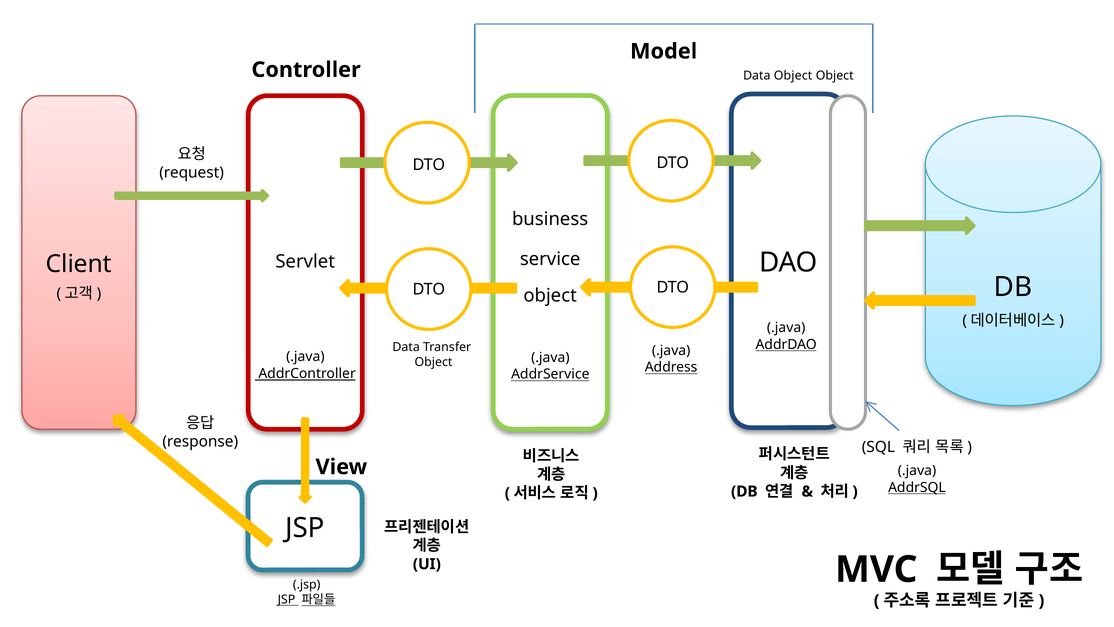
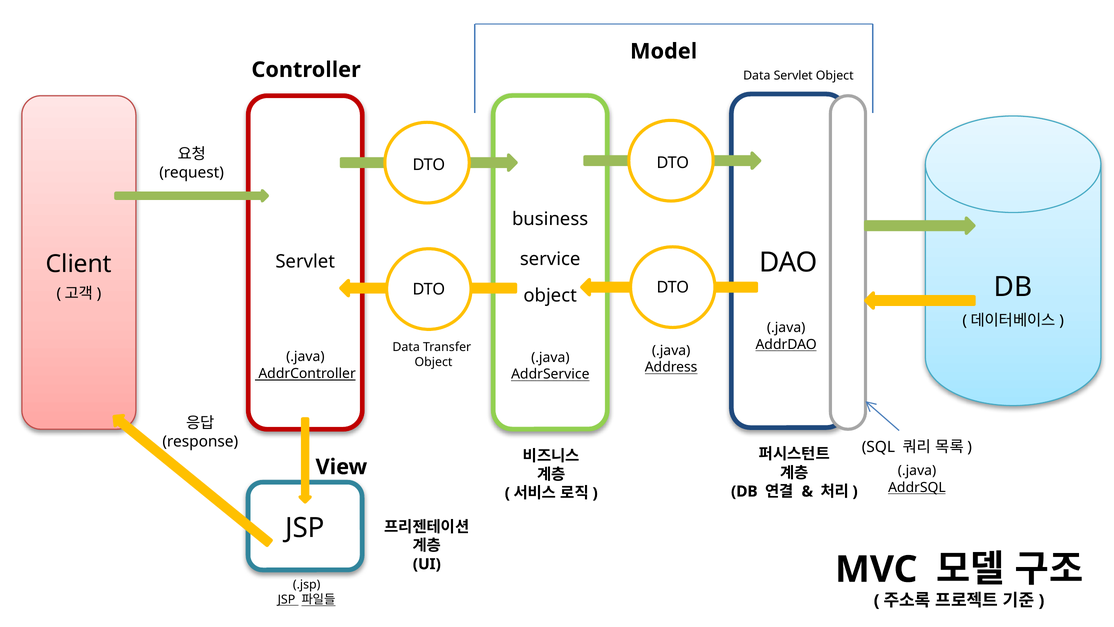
Data Object: Object -> Servlet
